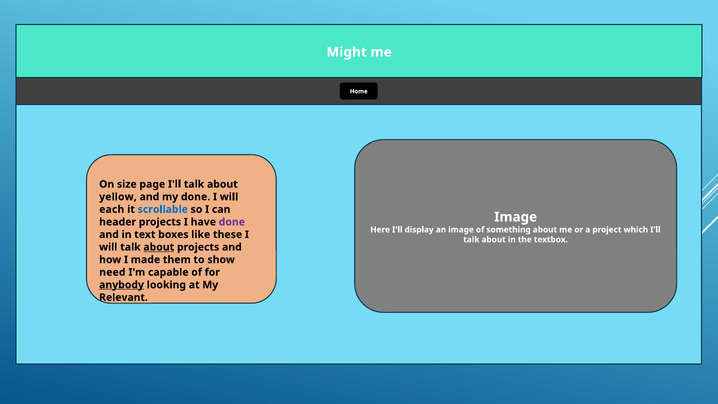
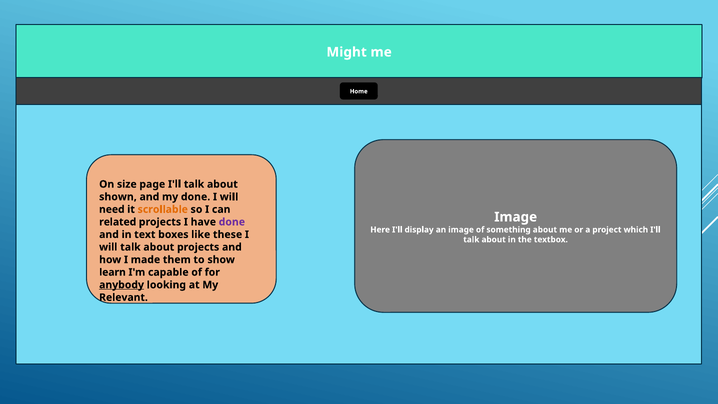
yellow: yellow -> shown
each: each -> need
scrollable colour: blue -> orange
header: header -> related
about at (159, 247) underline: present -> none
need: need -> learn
